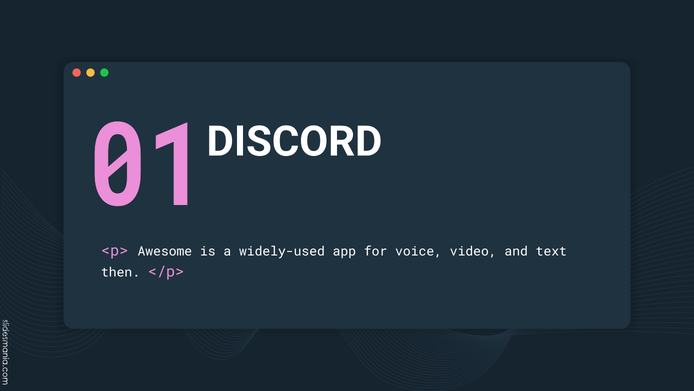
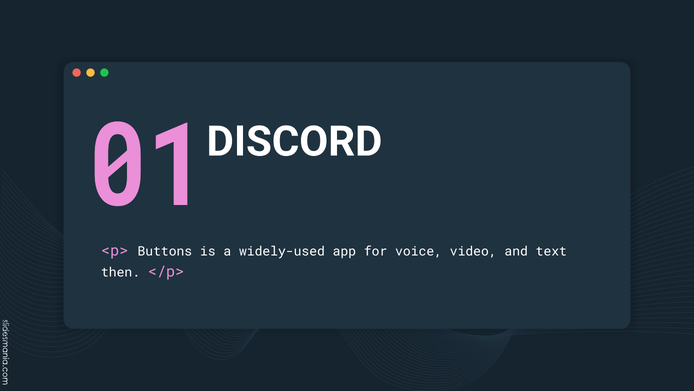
Awesome: Awesome -> Buttons
